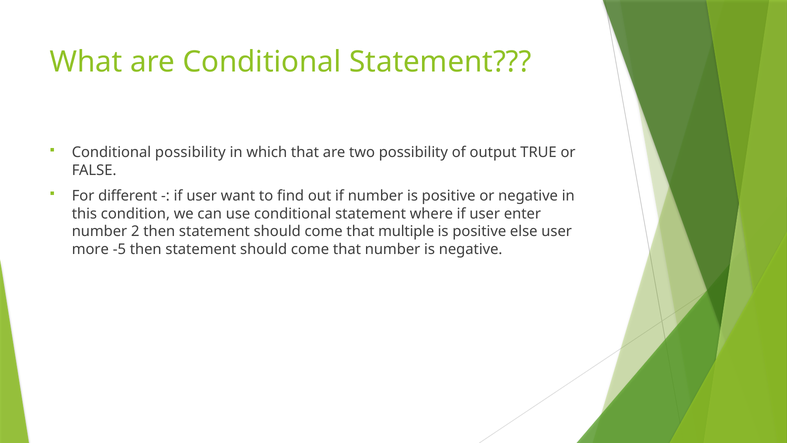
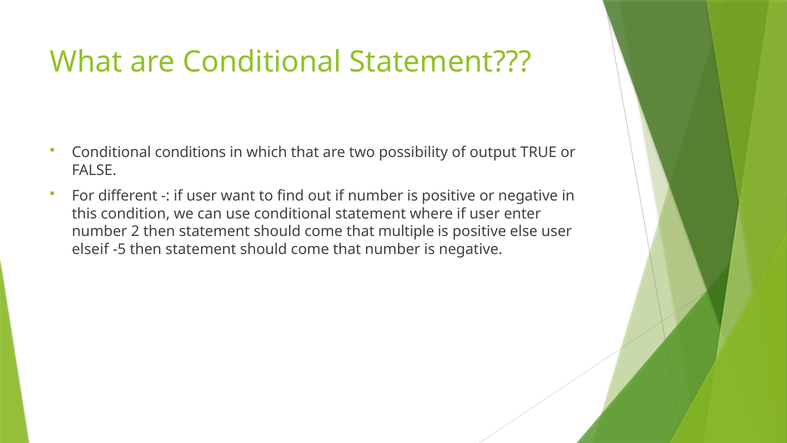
Conditional possibility: possibility -> conditions
more: more -> elseif
